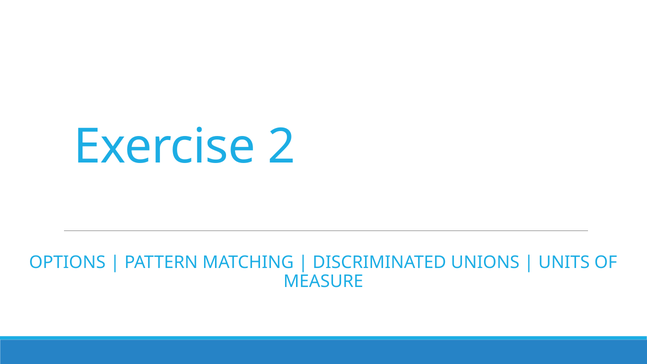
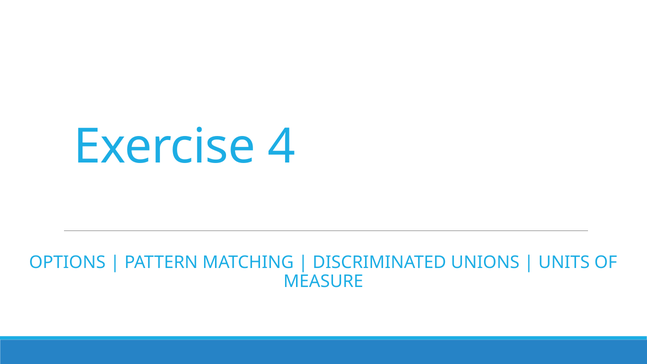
2: 2 -> 4
